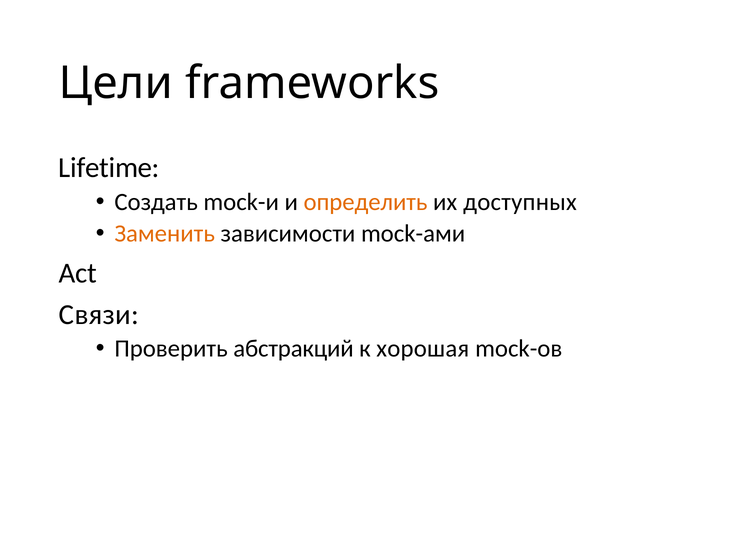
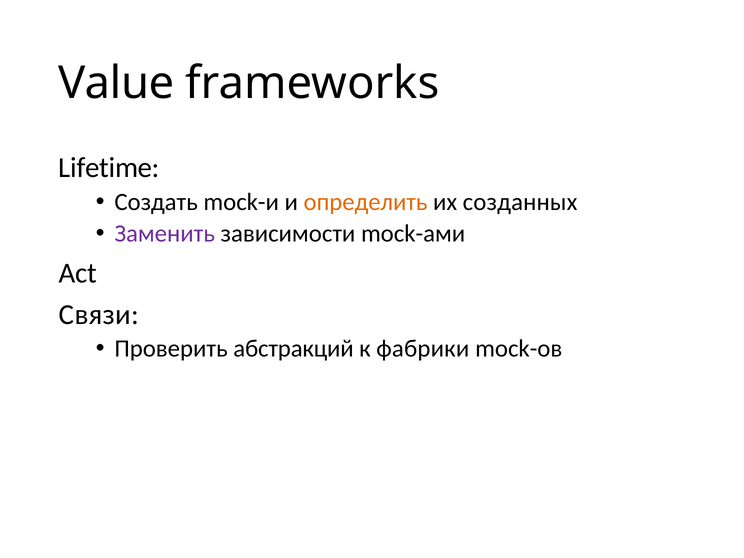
Цели: Цели -> Value
доступных: доступных -> созданных
Заменить colour: orange -> purple
хорошая: хорошая -> фабрики
